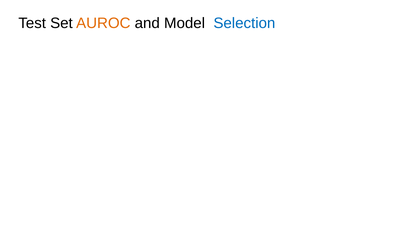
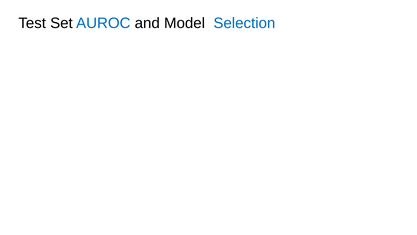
AUROC colour: orange -> blue
